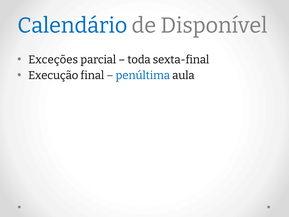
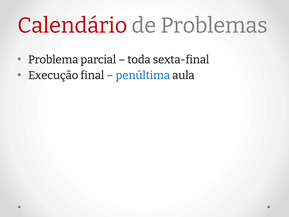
Calendário colour: blue -> red
Disponível: Disponível -> Problemas
Exceções: Exceções -> Problema
